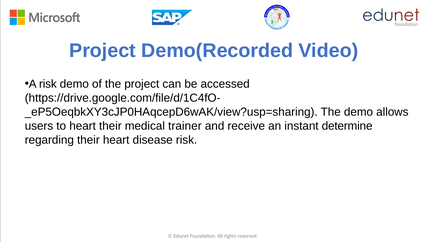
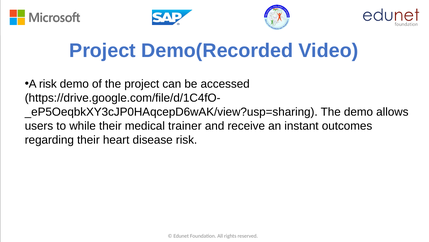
to heart: heart -> while
determine: determine -> outcomes
